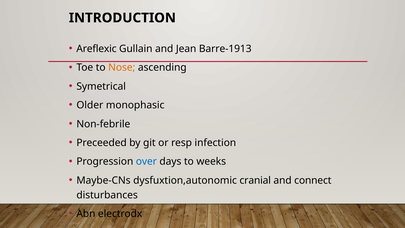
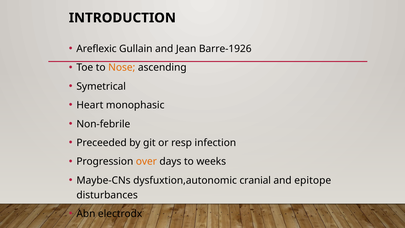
Barre-1913: Barre-1913 -> Barre-1926
Older: Older -> Heart
over colour: blue -> orange
connect: connect -> epitope
